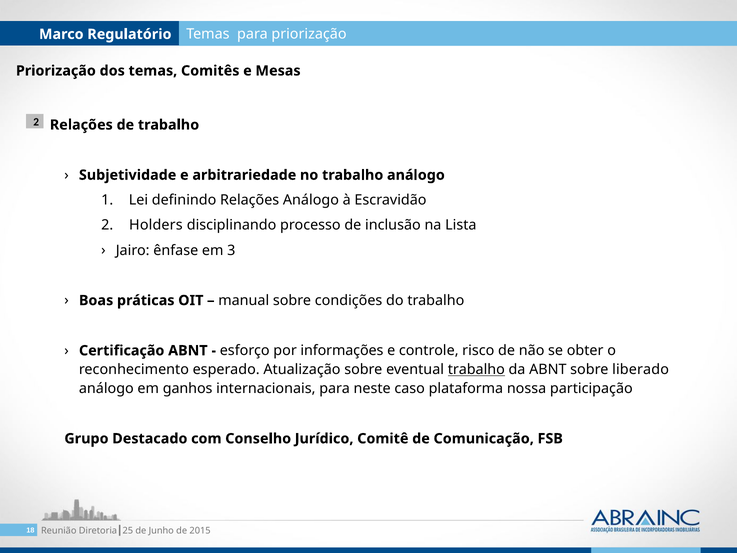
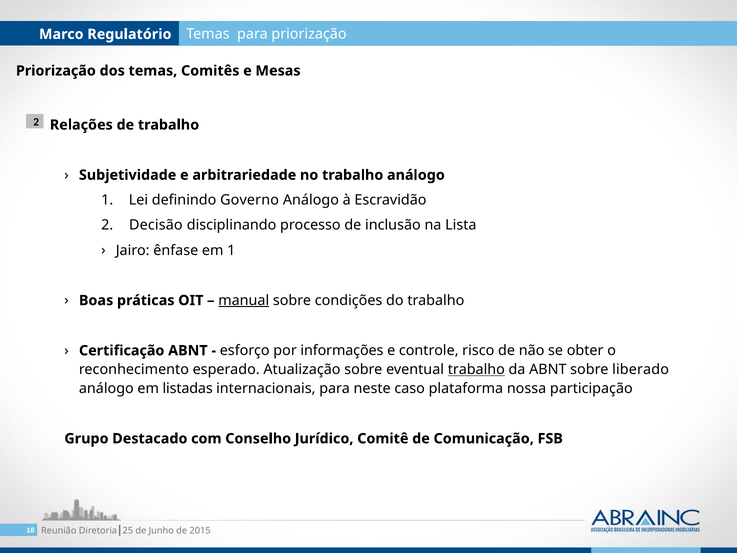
definindo Relações: Relações -> Governo
Holders: Holders -> Decisão
em 3: 3 -> 1
manual underline: none -> present
ganhos: ganhos -> listadas
